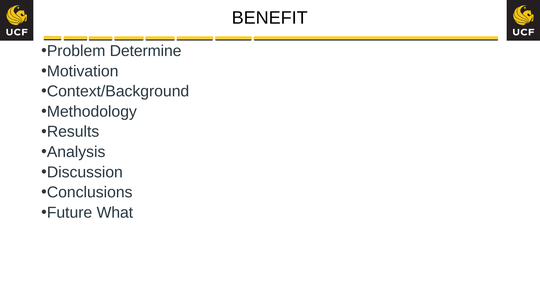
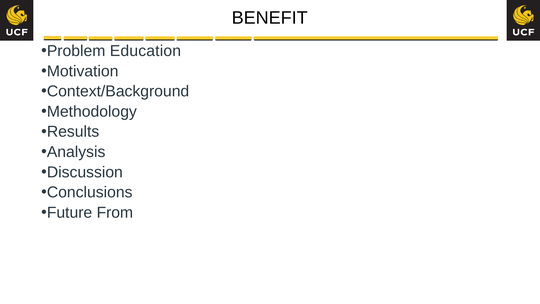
Determine: Determine -> Education
What: What -> From
